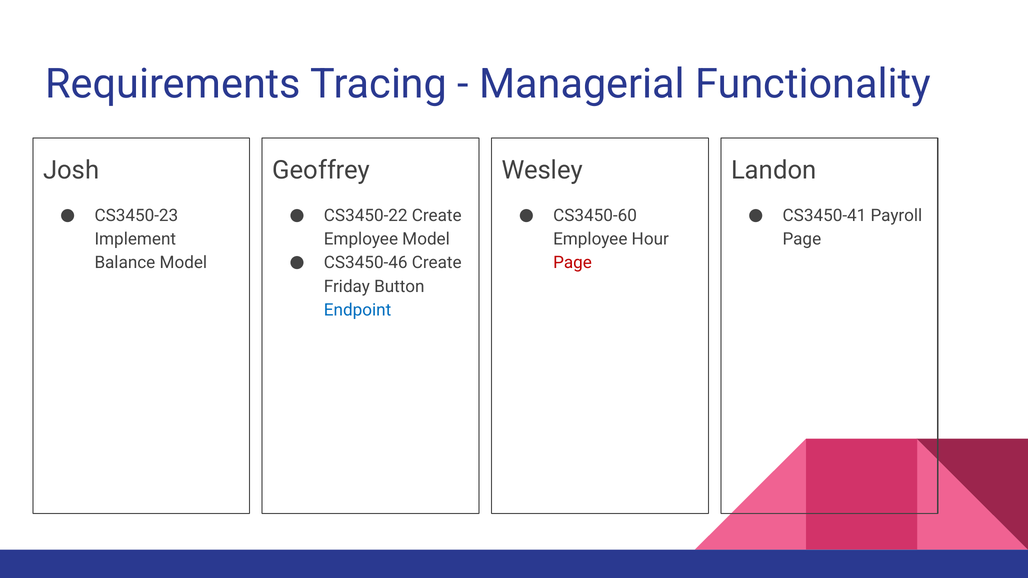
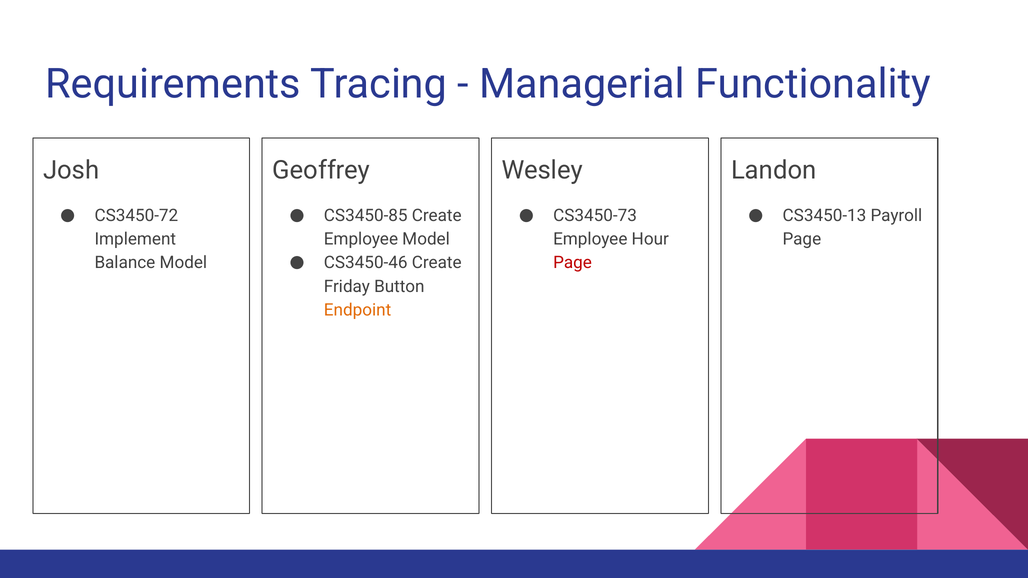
CS3450-23: CS3450-23 -> CS3450-72
CS3450-22: CS3450-22 -> CS3450-85
CS3450-60: CS3450-60 -> CS3450-73
CS3450-41: CS3450-41 -> CS3450-13
Endpoint colour: blue -> orange
